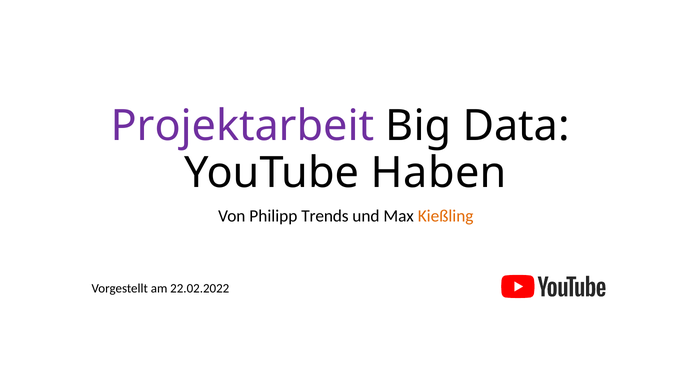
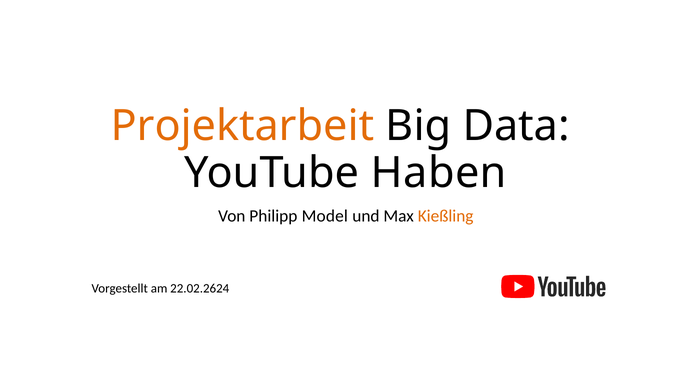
Projektarbeit colour: purple -> orange
Trends: Trends -> Model
22.02.2022: 22.02.2022 -> 22.02.2624
